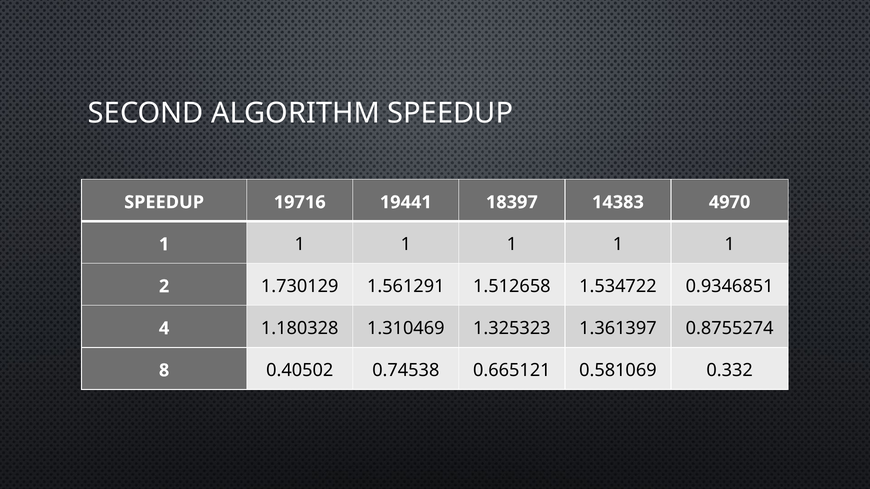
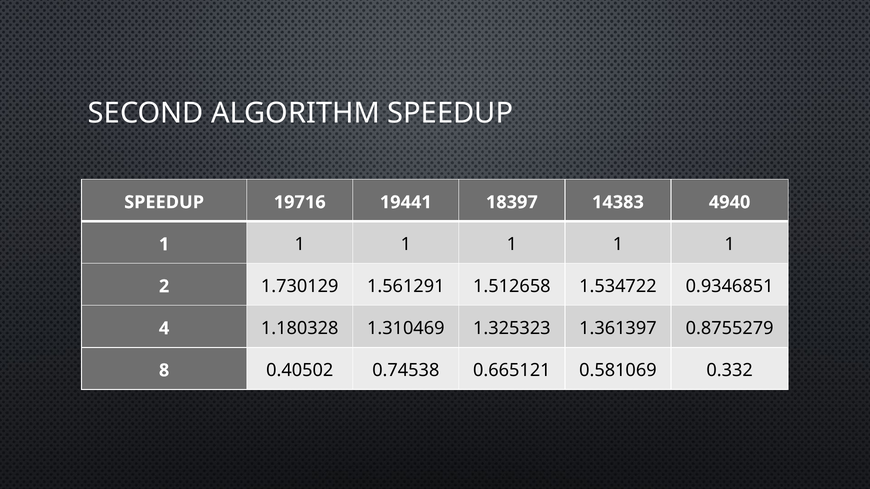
4970: 4970 -> 4940
0.8755274: 0.8755274 -> 0.8755279
